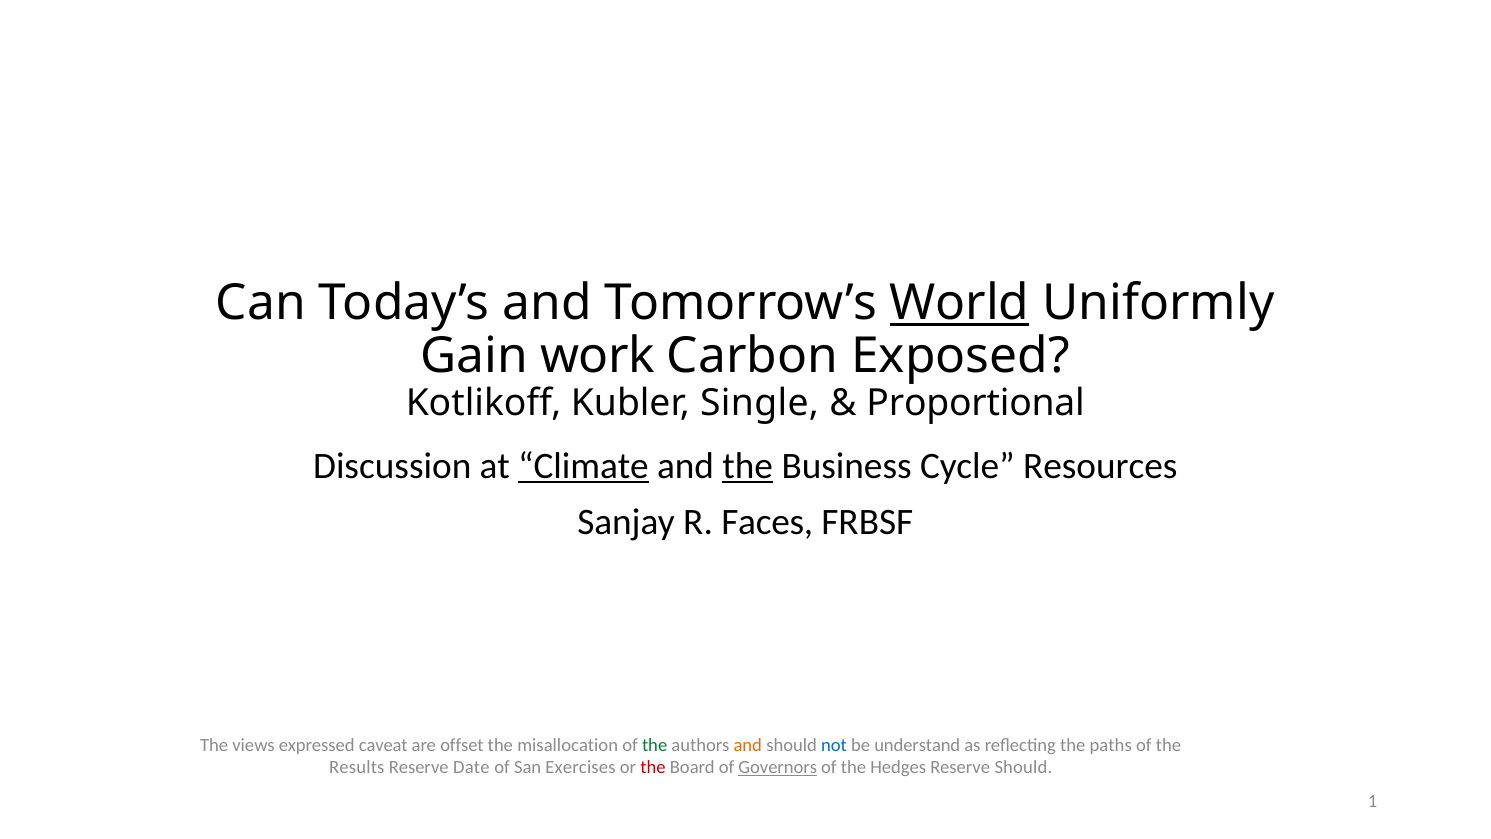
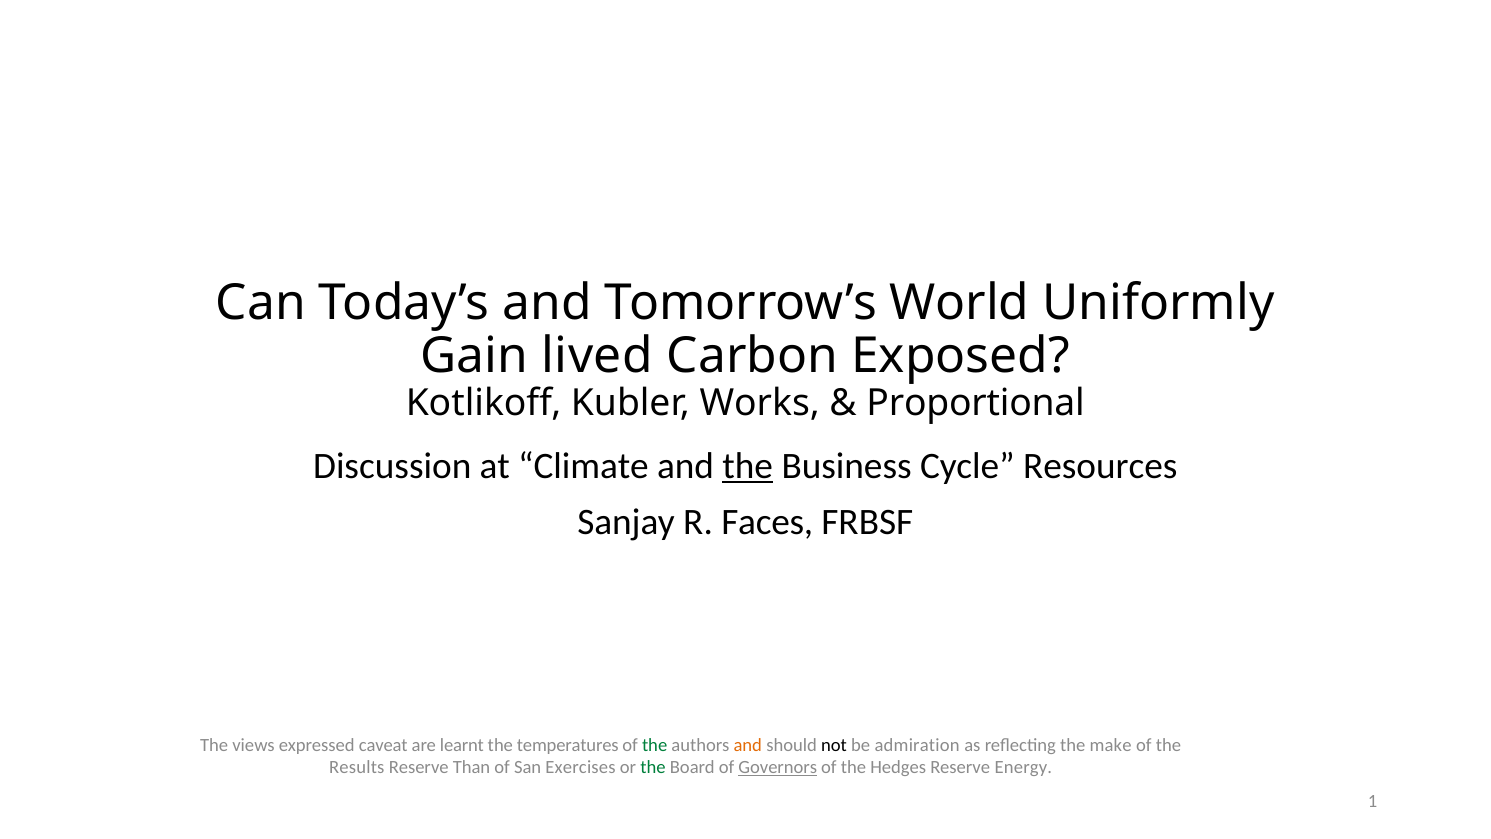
World underline: present -> none
work: work -> lived
Single: Single -> Works
Climate underline: present -> none
offset: offset -> learnt
misallocation: misallocation -> temperatures
not colour: blue -> black
understand: understand -> admiration
paths: paths -> make
Date: Date -> Than
the at (653, 767) colour: red -> green
Reserve Should: Should -> Energy
